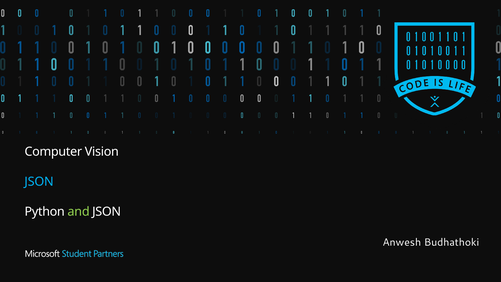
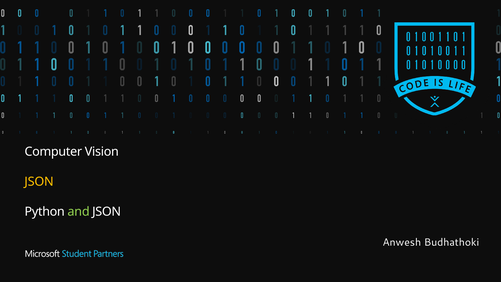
JSON at (39, 182) colour: light blue -> yellow
